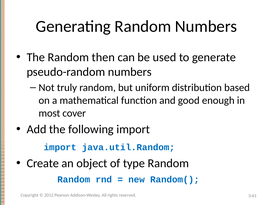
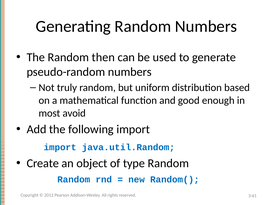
cover: cover -> avoid
